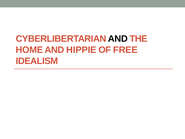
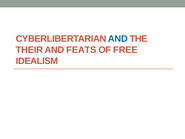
AND at (118, 39) colour: black -> blue
HOME: HOME -> THEIR
HIPPIE: HIPPIE -> FEATS
